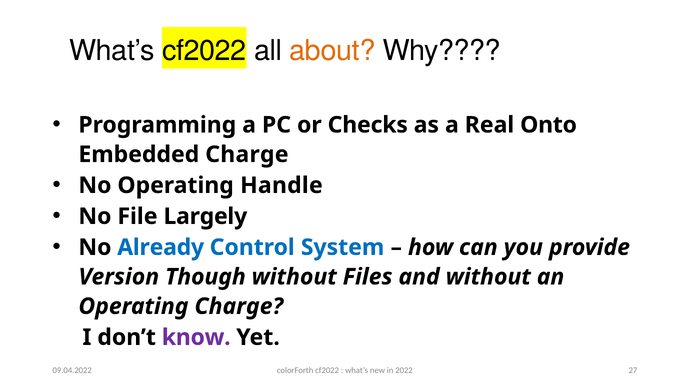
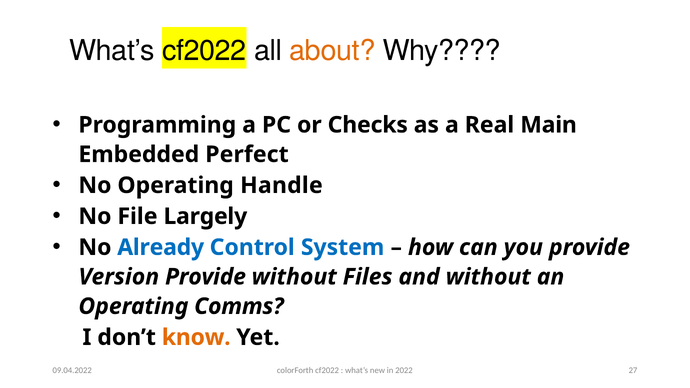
Onto: Onto -> Main
Embedded Charge: Charge -> Perfect
Version Though: Though -> Provide
Operating Charge: Charge -> Comms
know colour: purple -> orange
